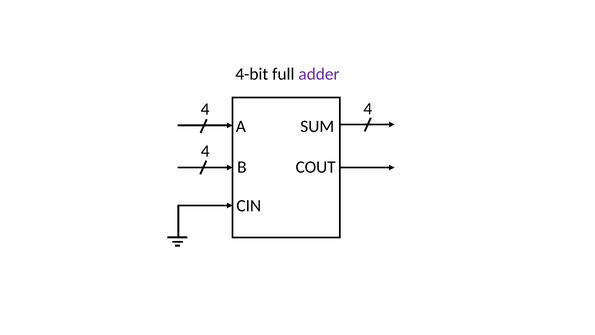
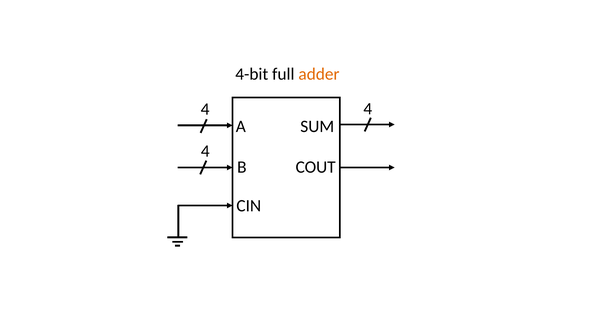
adder colour: purple -> orange
